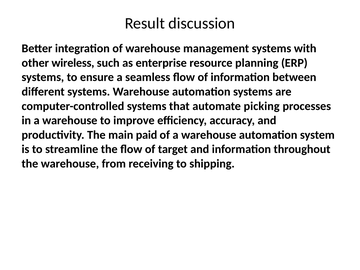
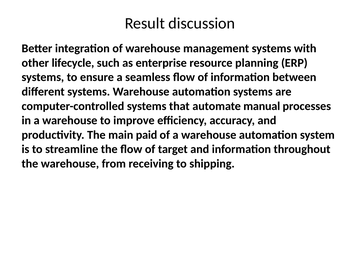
wireless: wireless -> lifecycle
picking: picking -> manual
